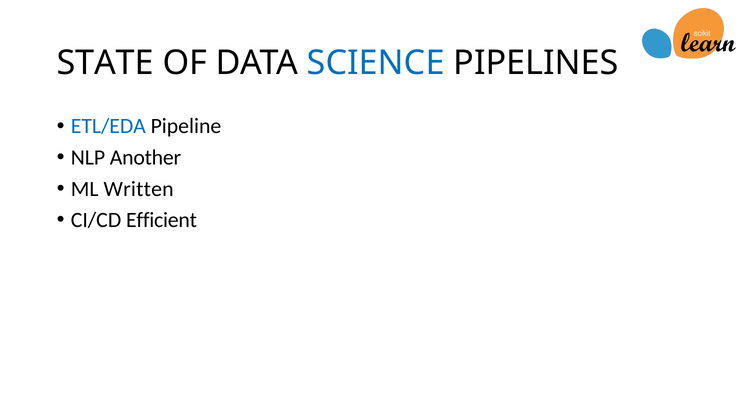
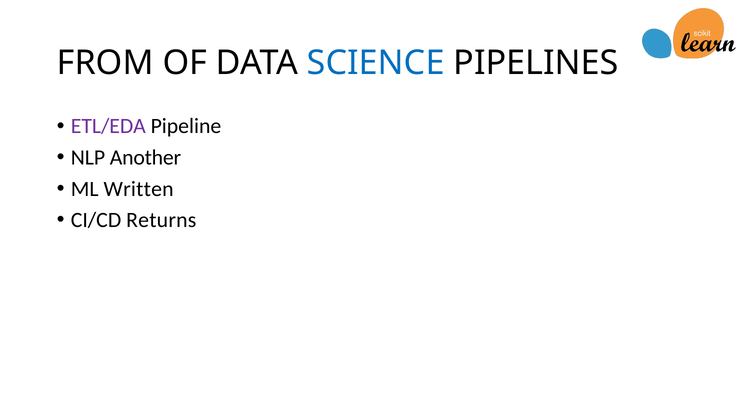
STATE: STATE -> FROM
ETL/EDA colour: blue -> purple
Efficient: Efficient -> Returns
